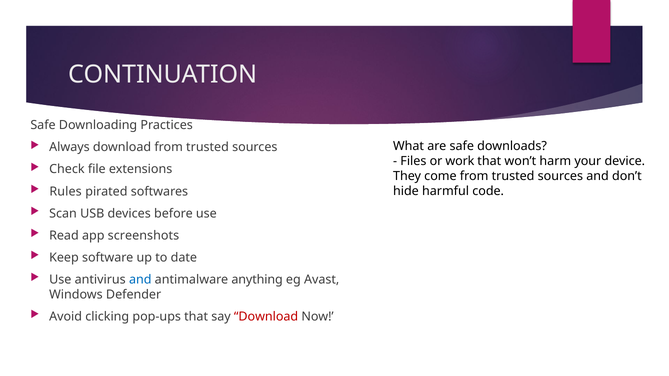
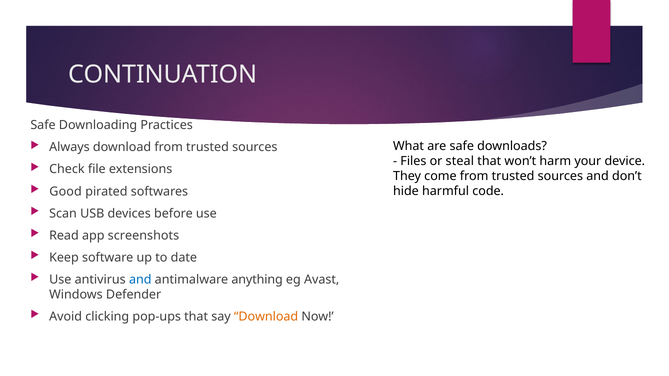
work: work -> steal
Rules: Rules -> Good
Download at (266, 317) colour: red -> orange
